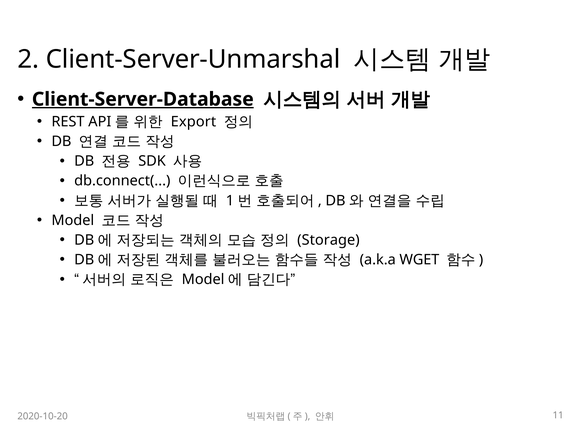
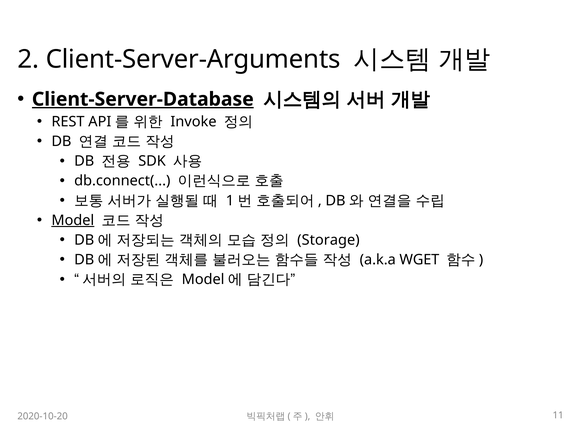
Client-Server-Unmarshal: Client-Server-Unmarshal -> Client-Server-Arguments
Export: Export -> Invoke
Model underline: none -> present
